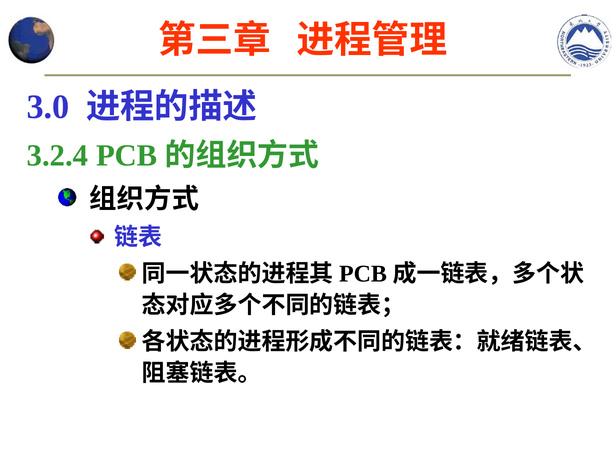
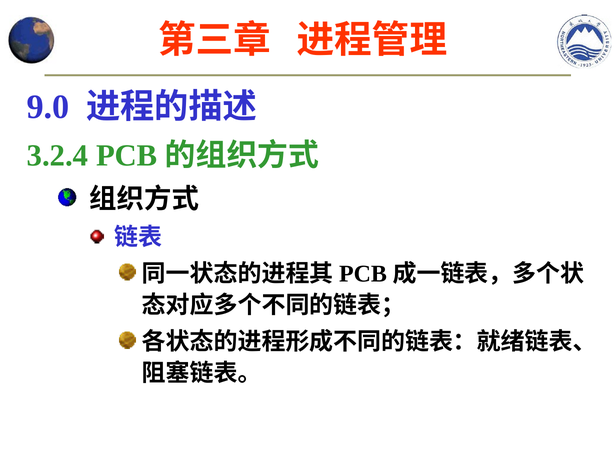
3.0: 3.0 -> 9.0
